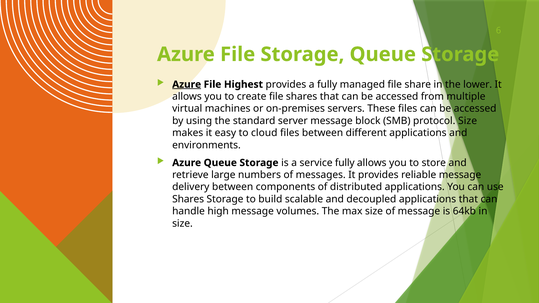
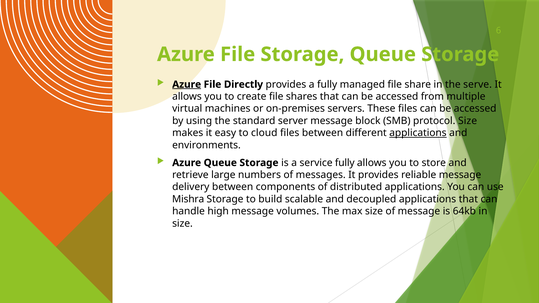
Highest: Highest -> Directly
lower: lower -> serve
applications at (418, 133) underline: none -> present
Shares at (188, 199): Shares -> Mishra
